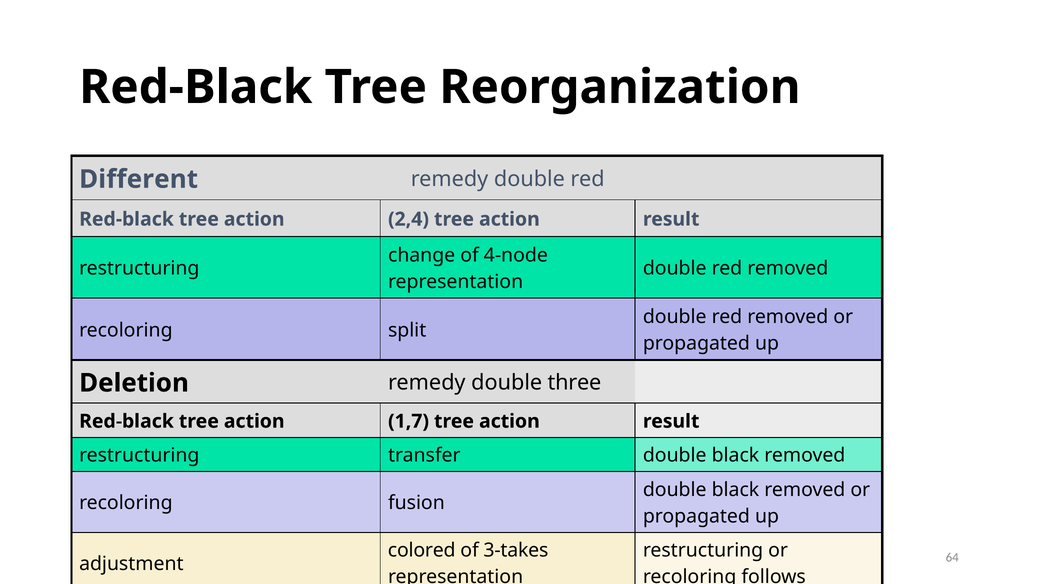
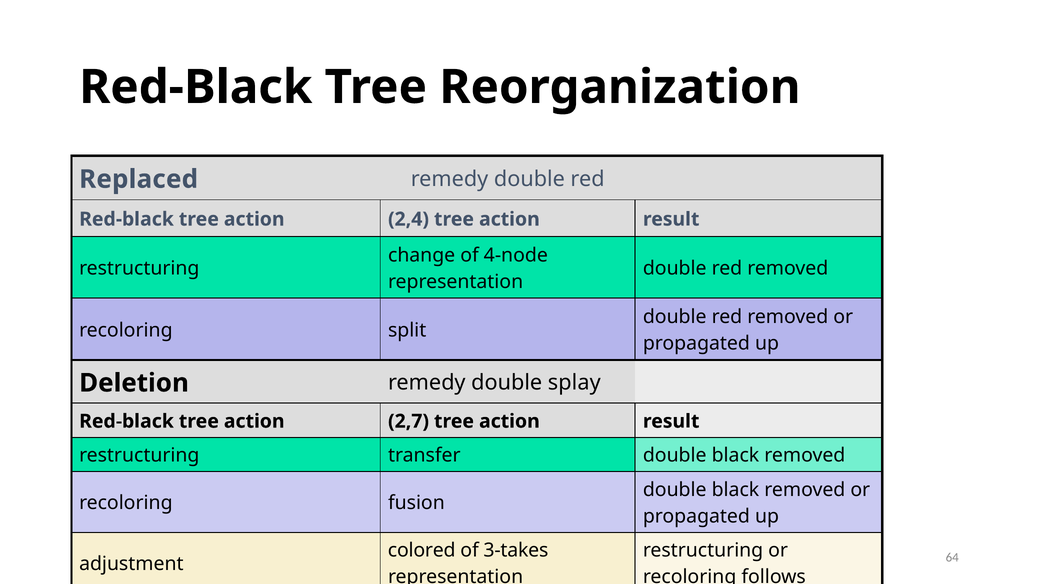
Different: Different -> Replaced
three: three -> splay
1,7: 1,7 -> 2,7
